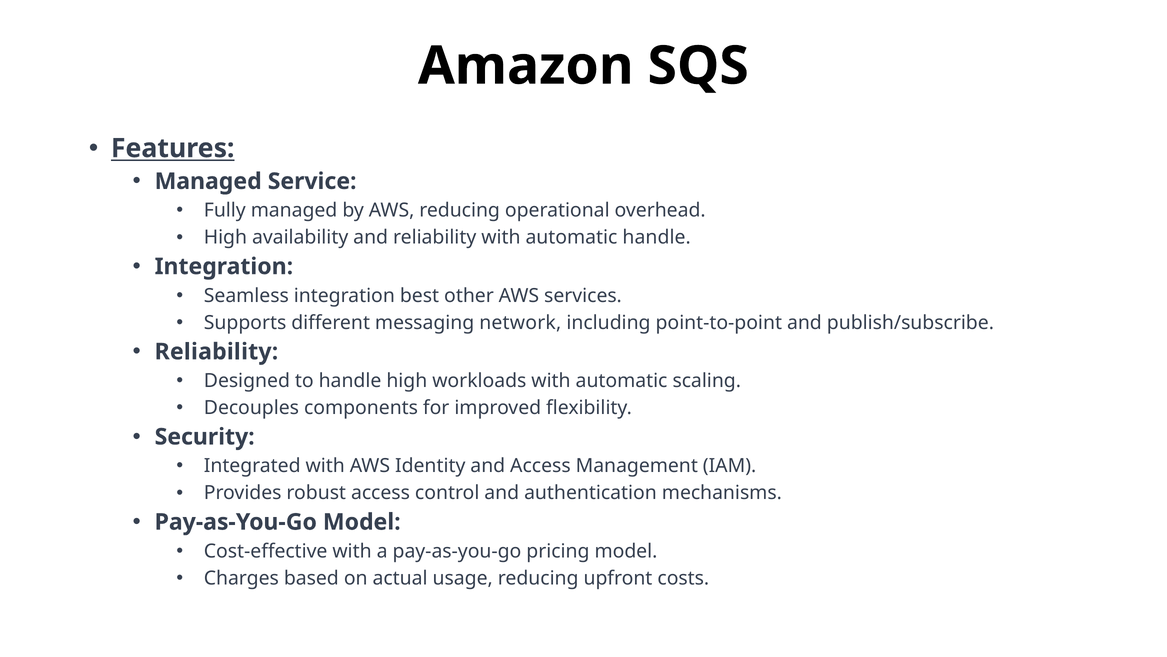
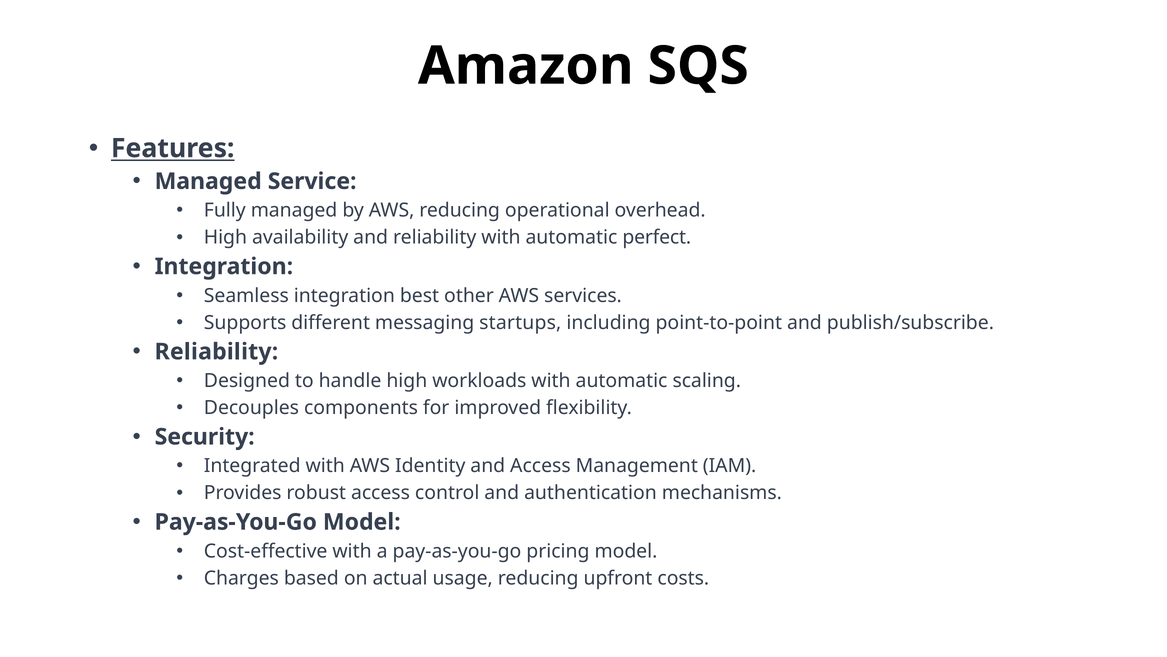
automatic handle: handle -> perfect
network: network -> startups
